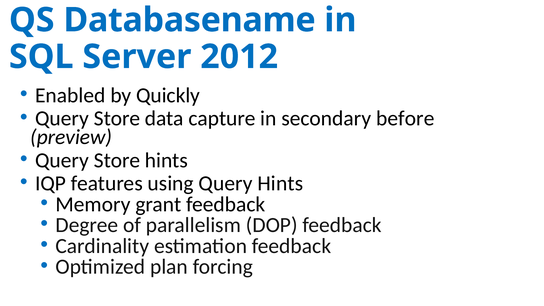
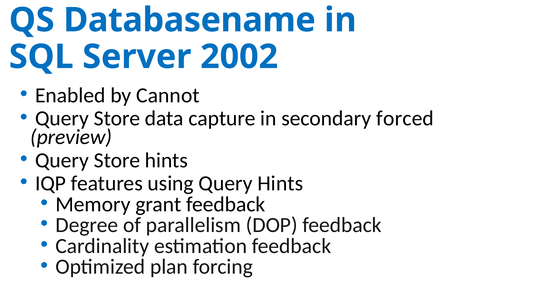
2012: 2012 -> 2002
Quickly: Quickly -> Cannot
before: before -> forced
